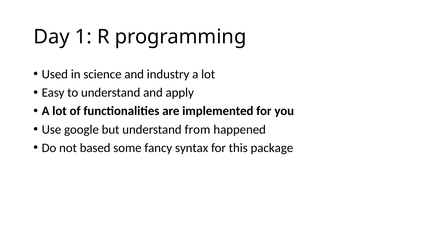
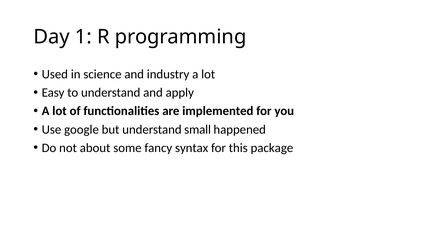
from: from -> small
based: based -> about
